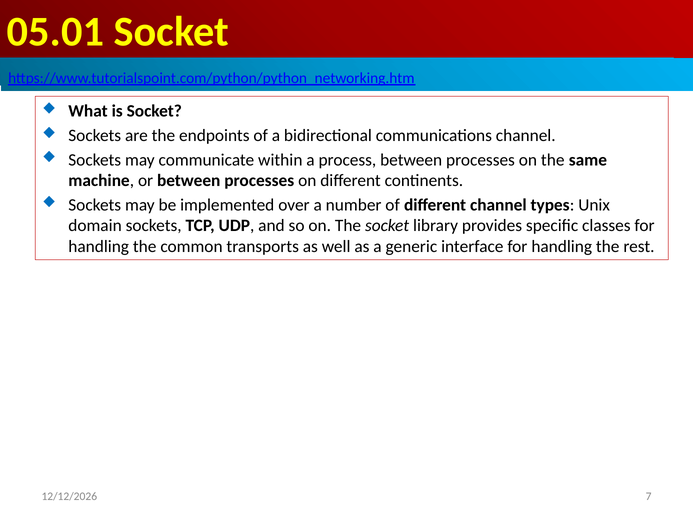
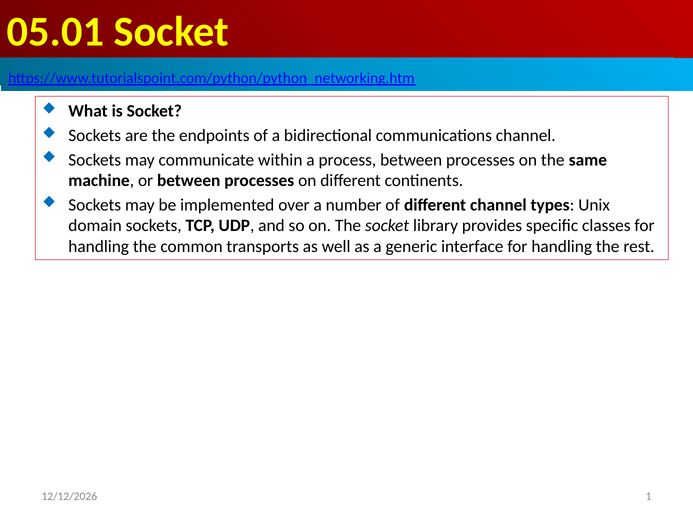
7: 7 -> 1
